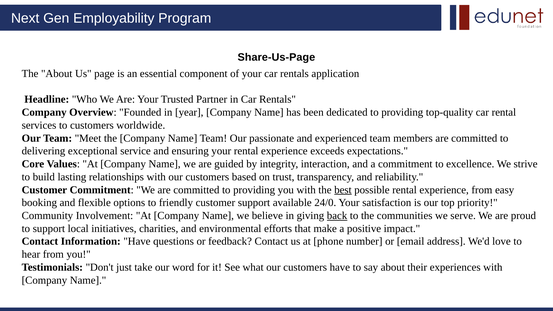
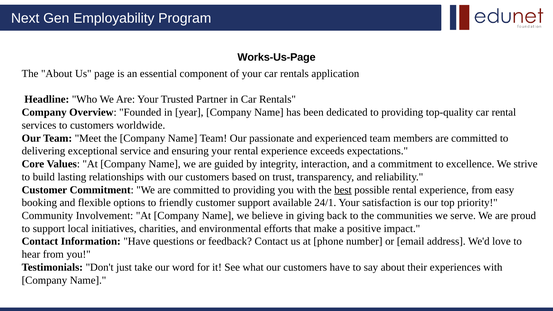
Share-Us-Page: Share-Us-Page -> Works-Us-Page
24/0: 24/0 -> 24/1
back underline: present -> none
